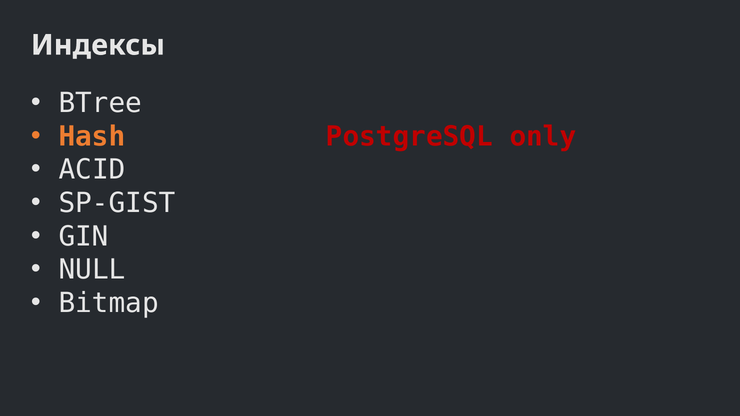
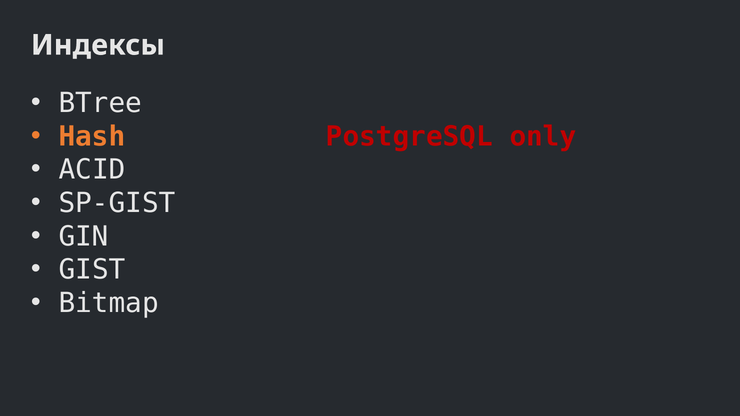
NULL: NULL -> GIST
